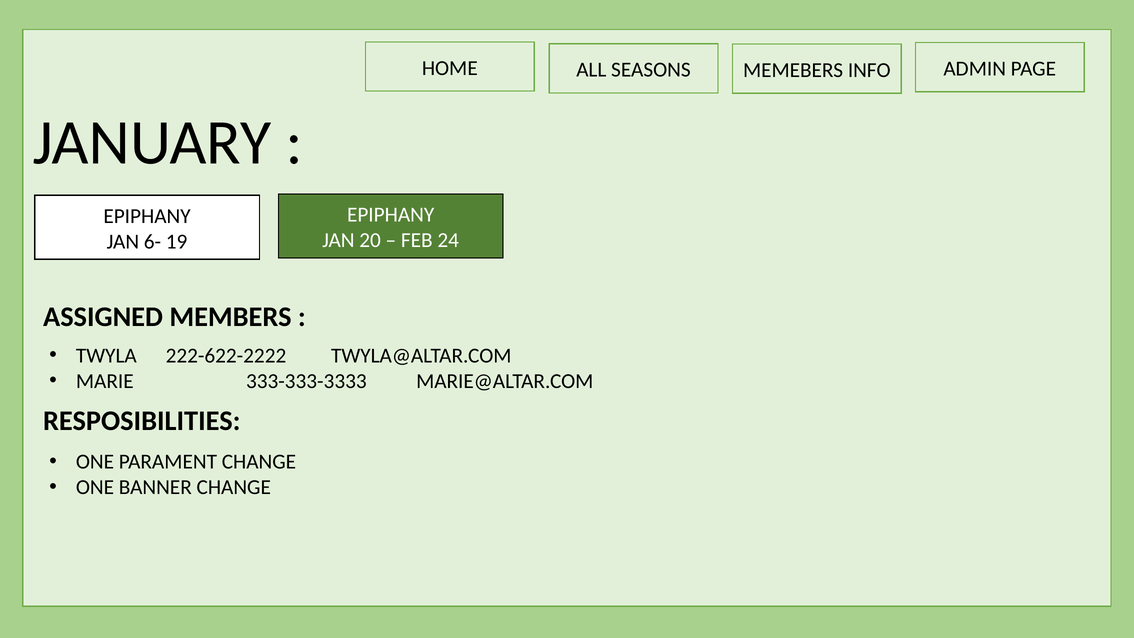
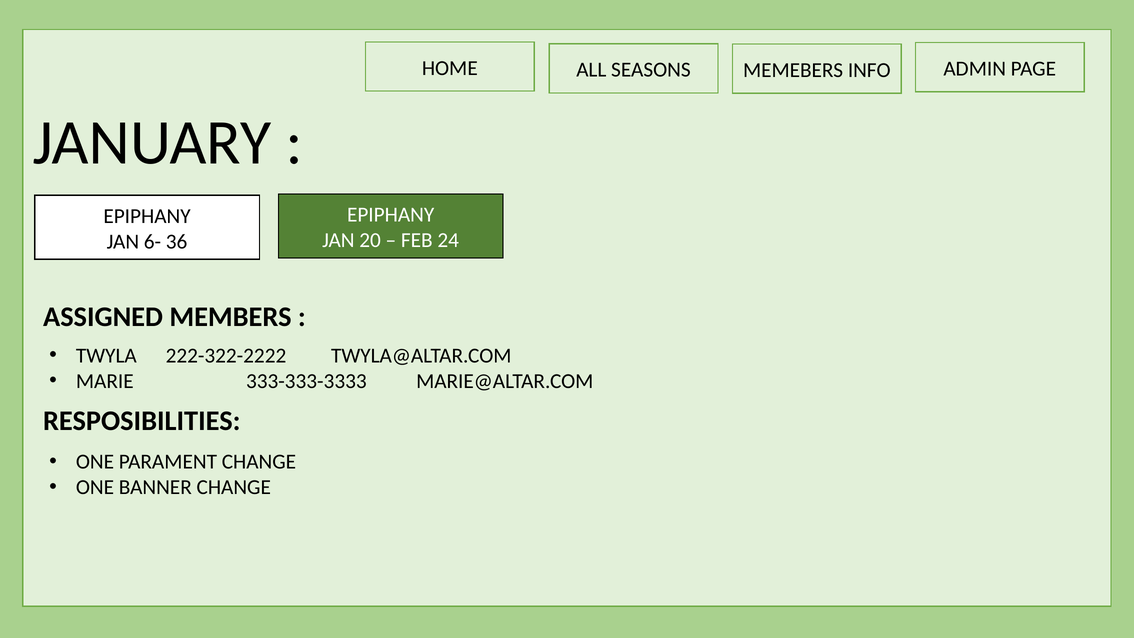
19: 19 -> 36
222-622-2222: 222-622-2222 -> 222-322-2222
